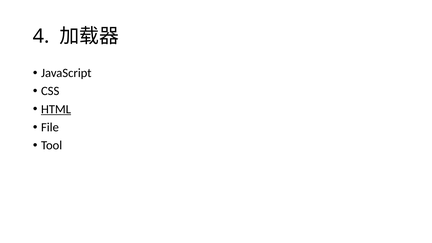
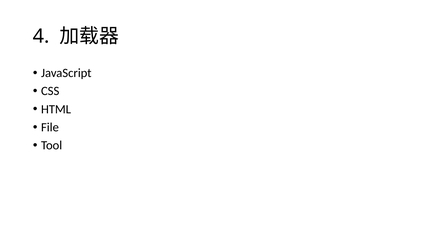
HTML underline: present -> none
